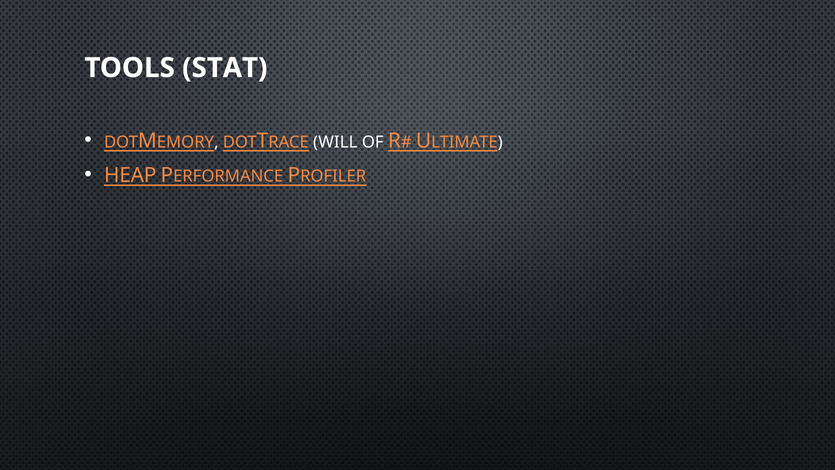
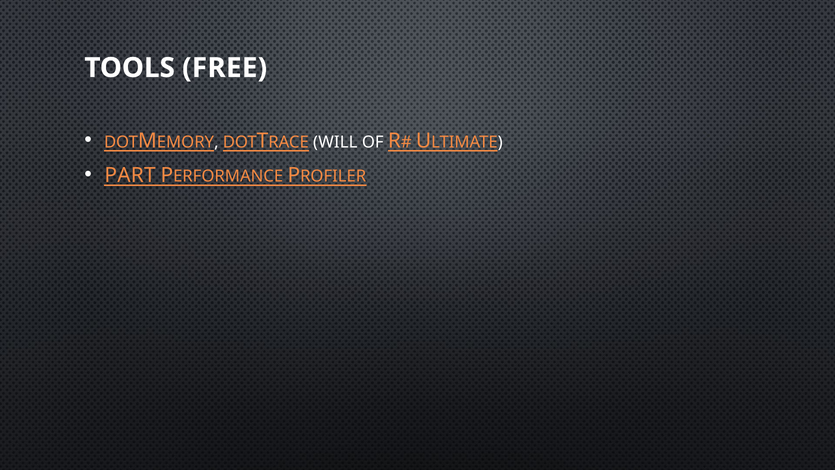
STAT: STAT -> FREE
HEAP: HEAP -> PART
